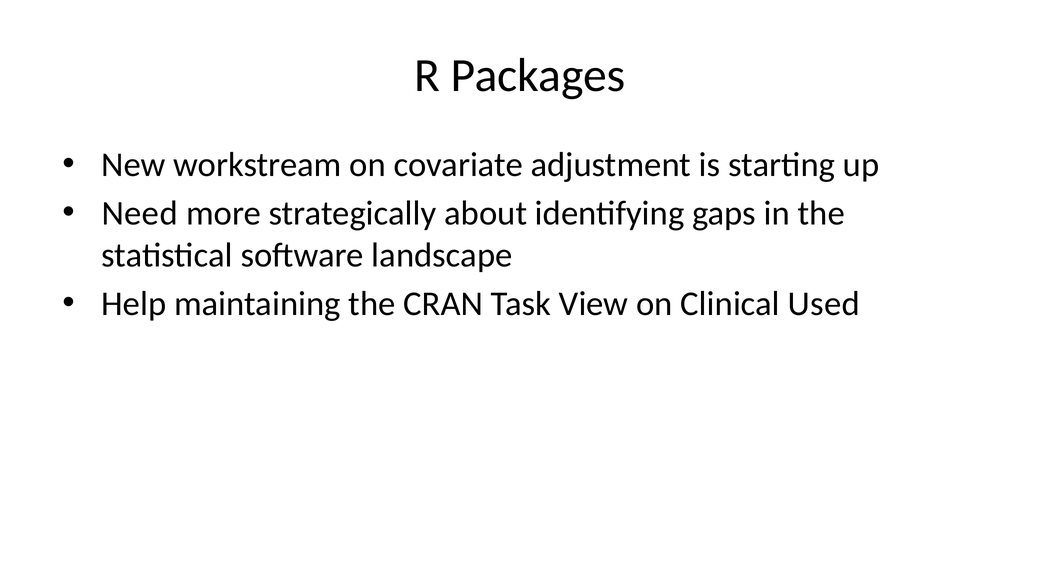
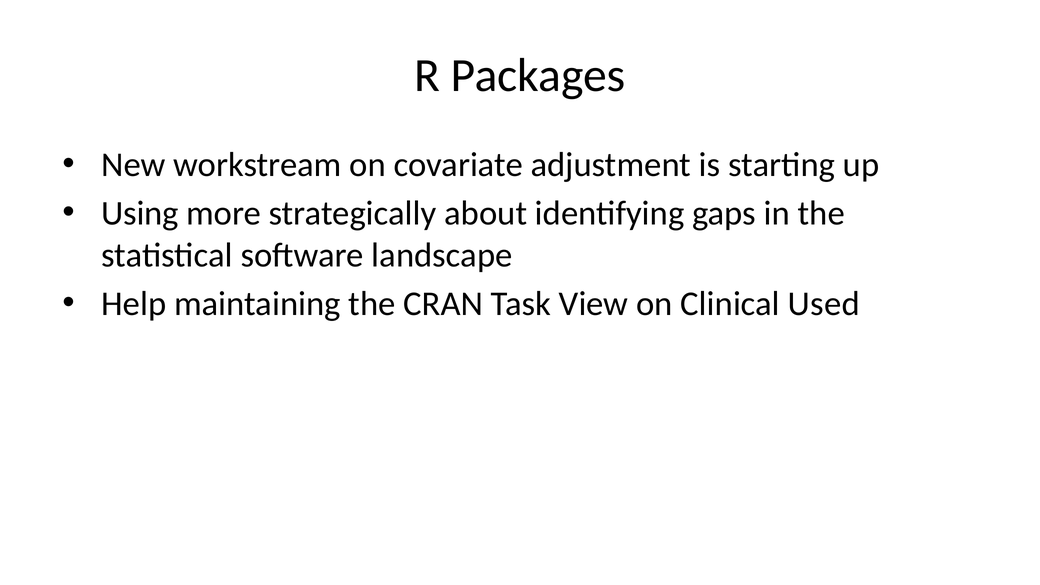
Need: Need -> Using
